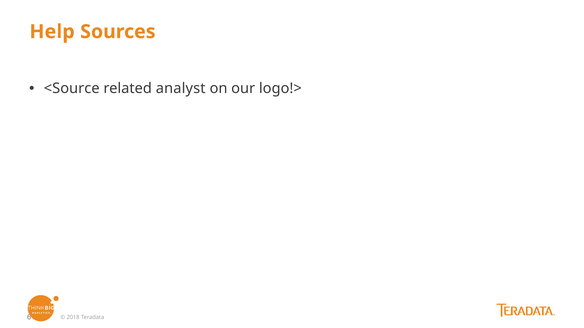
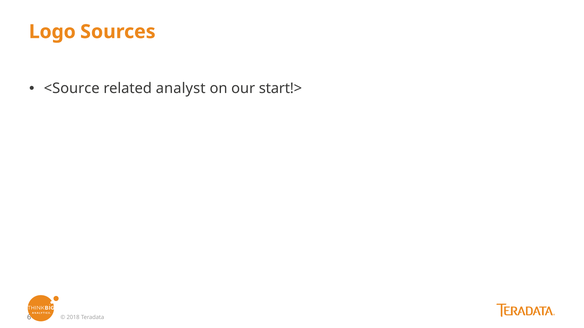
Help: Help -> Logo
logo!>: logo!> -> start!>
